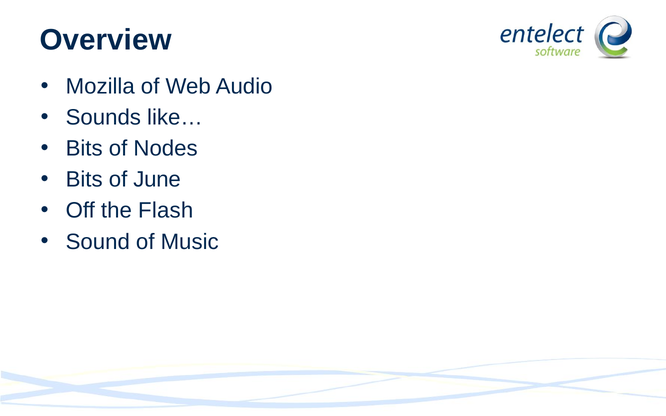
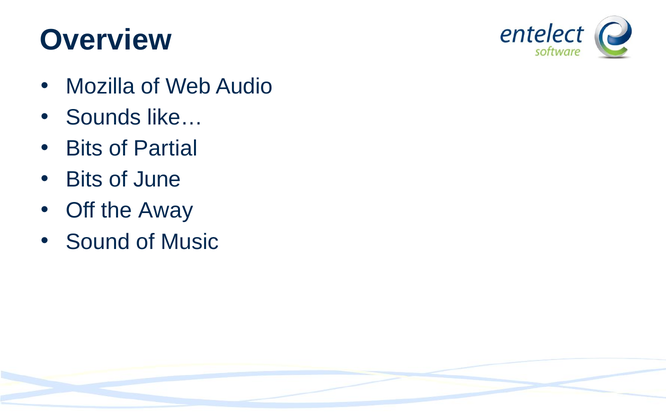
Nodes: Nodes -> Partial
Flash: Flash -> Away
